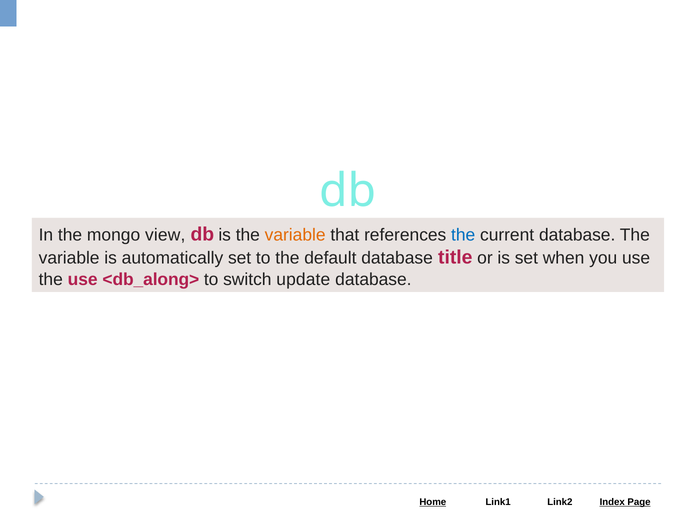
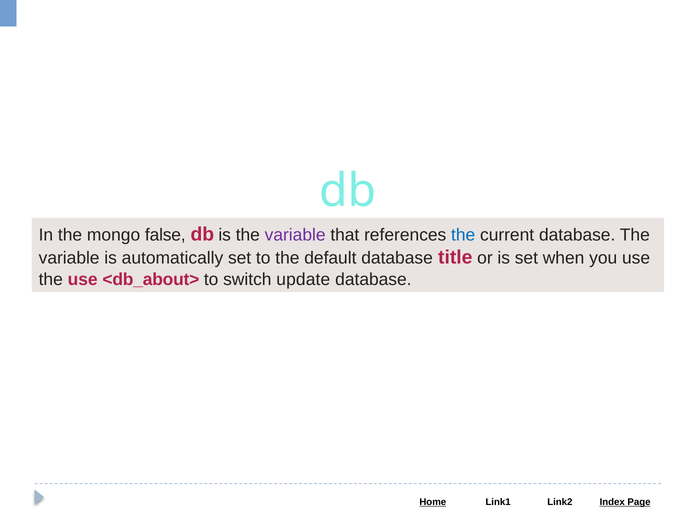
view: view -> false
variable at (295, 235) colour: orange -> purple
<db_along>: <db_along> -> <db_about>
